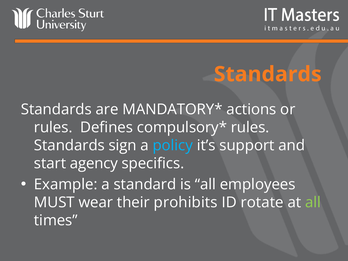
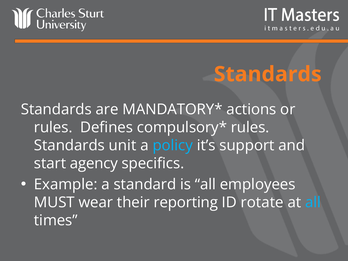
sign: sign -> unit
prohibits: prohibits -> reporting
all at (313, 202) colour: light green -> light blue
